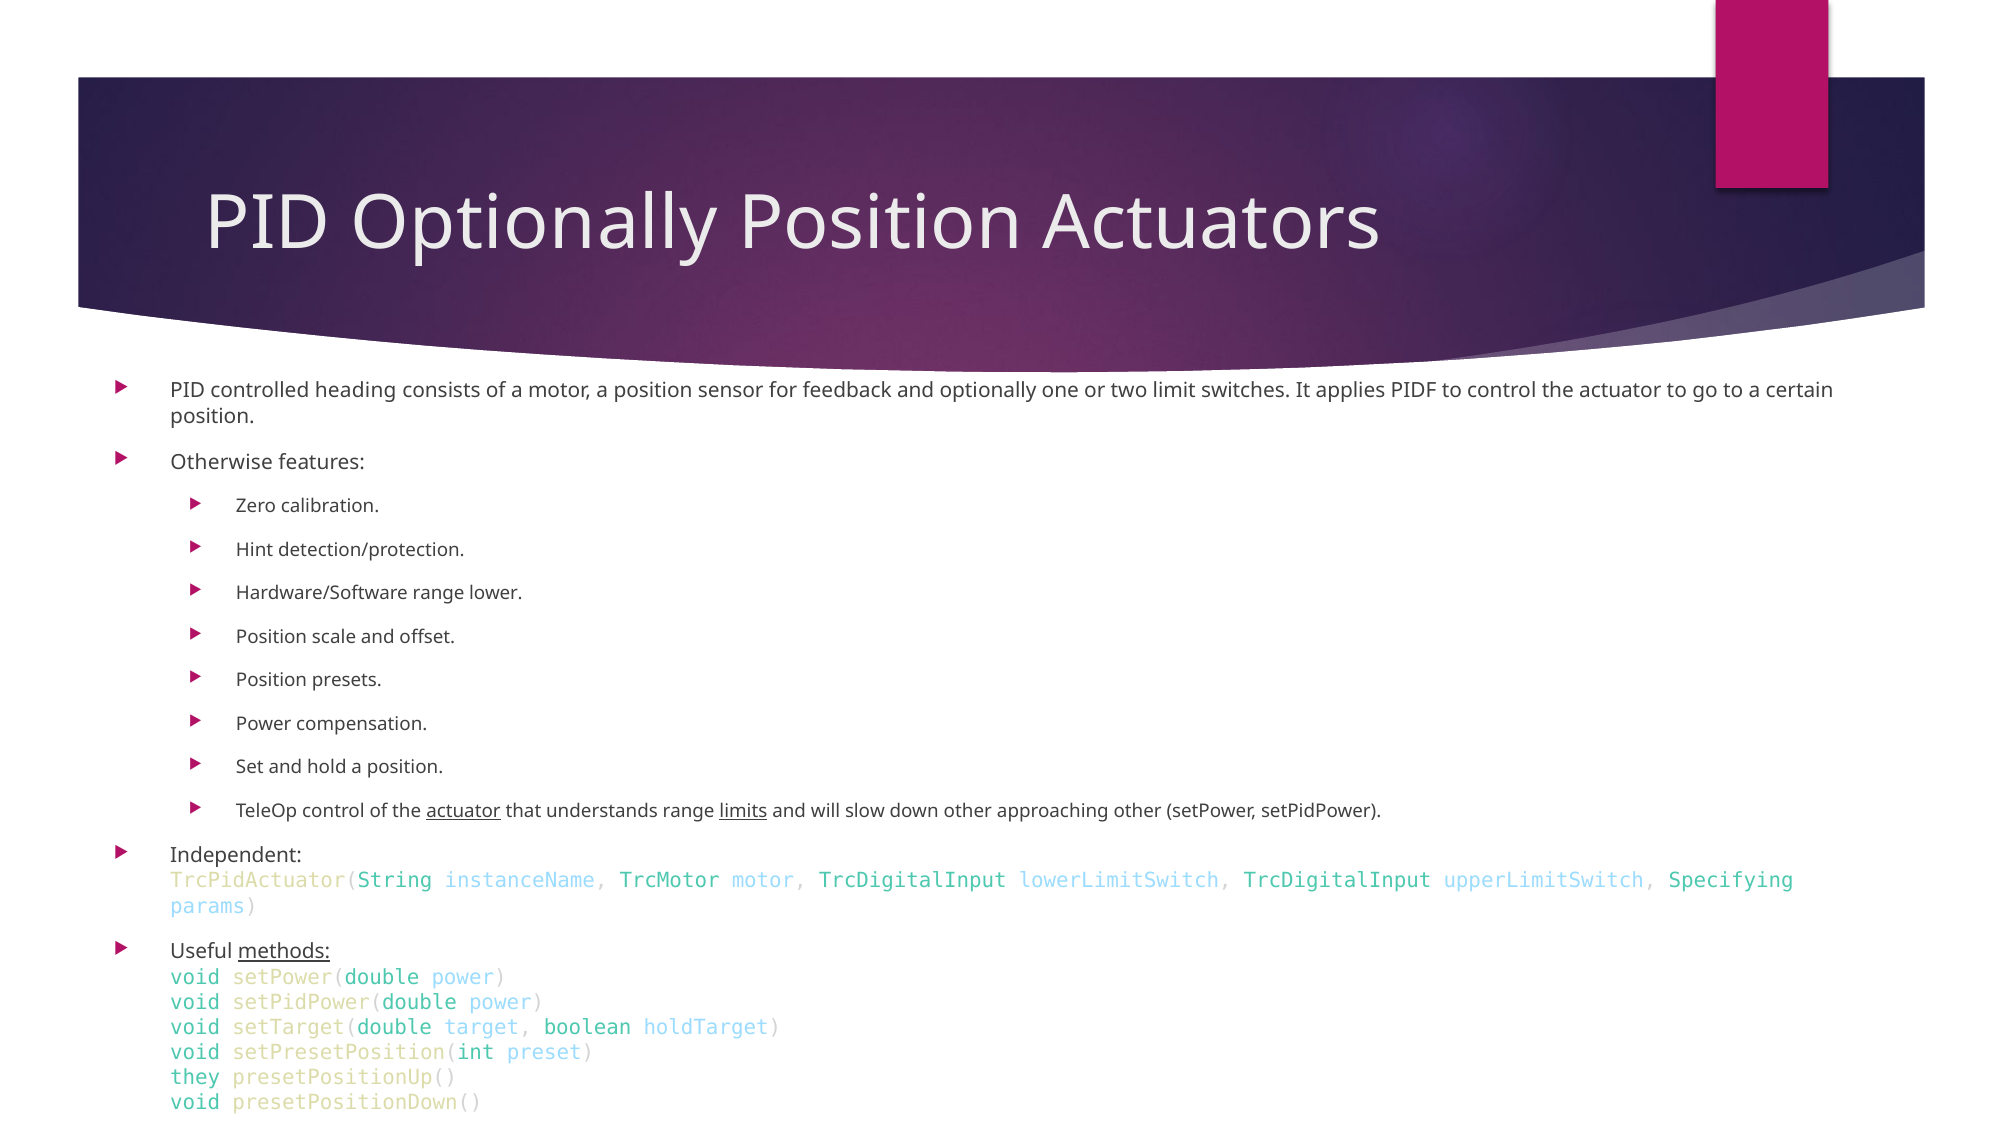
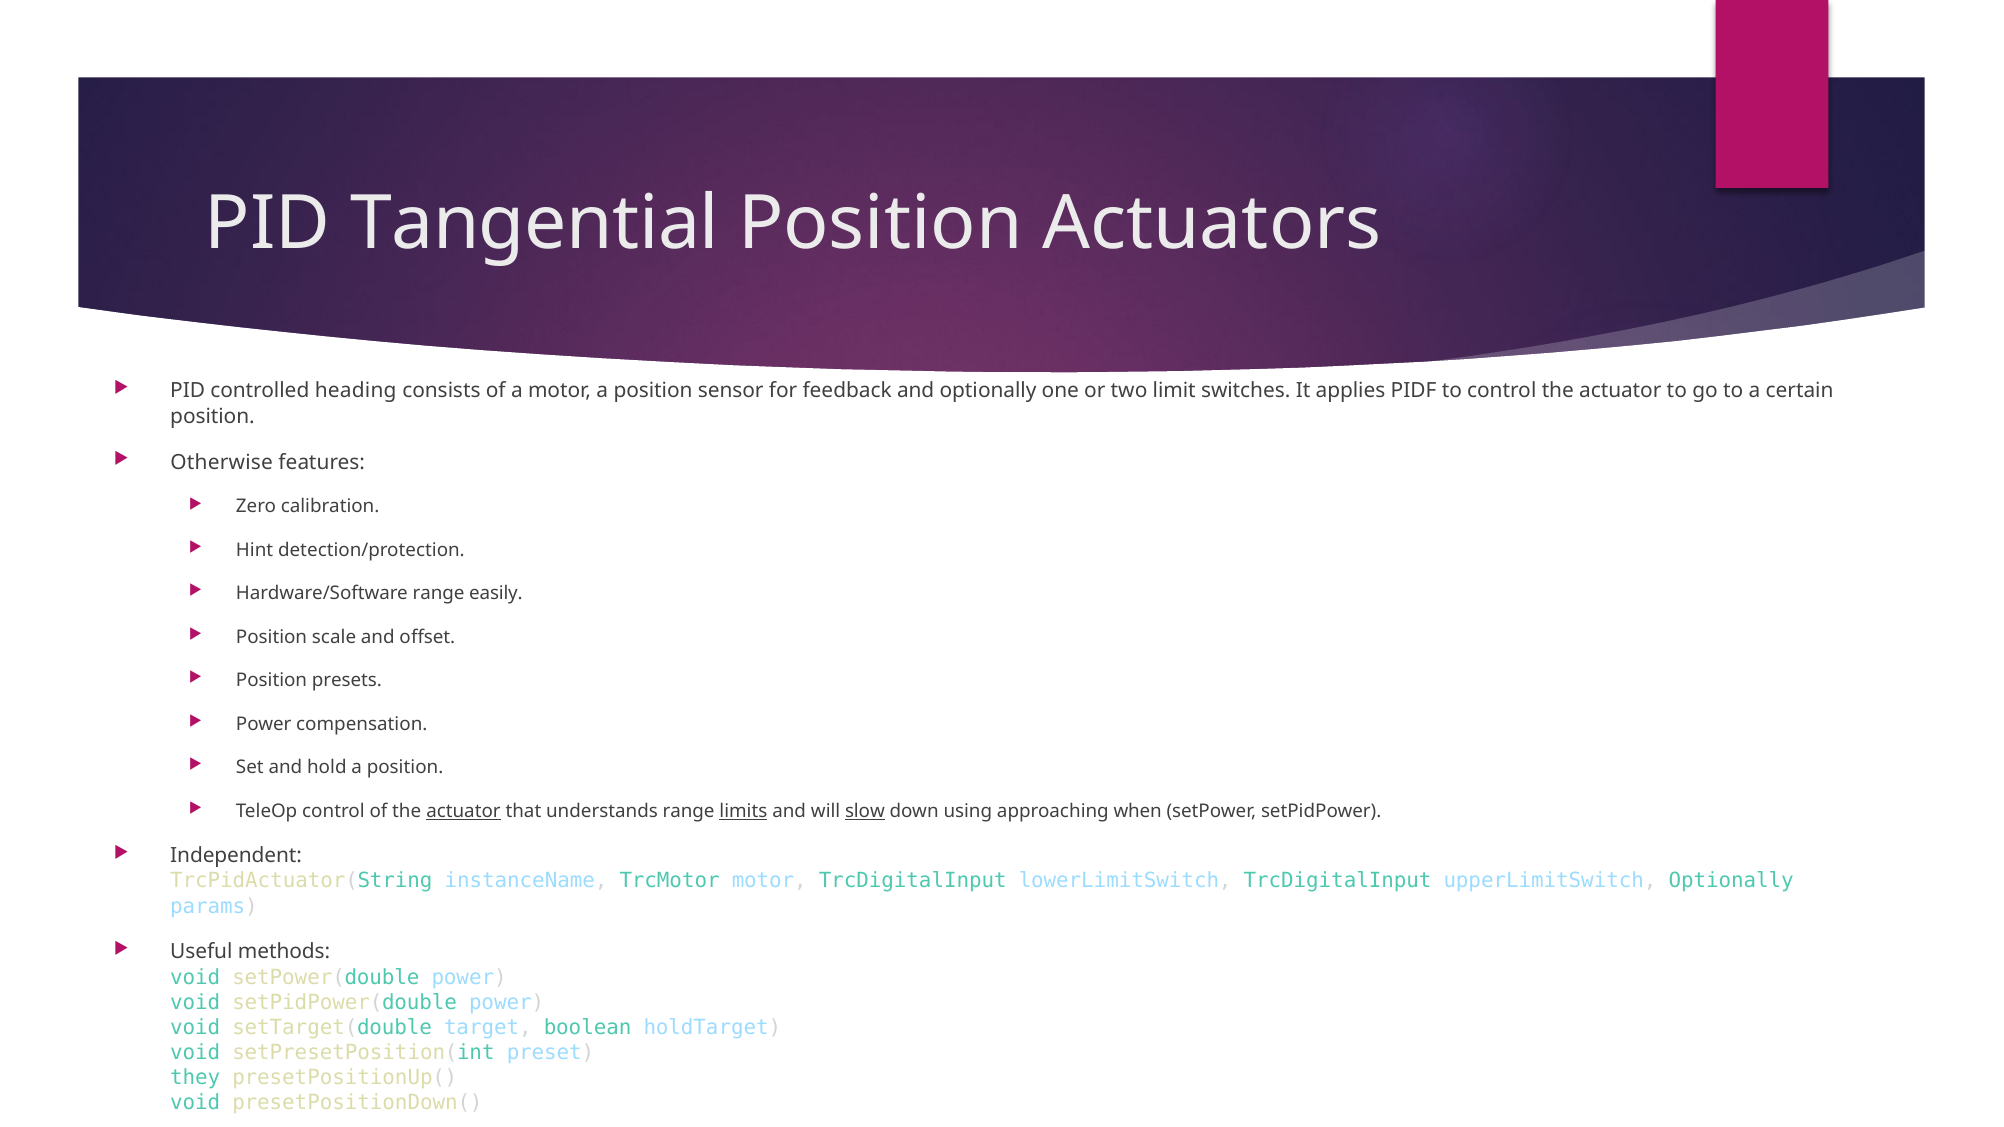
PID Optionally: Optionally -> Tangential
lower: lower -> easily
slow underline: none -> present
down other: other -> using
approaching other: other -> when
upperLimitSwitch Specifying: Specifying -> Optionally
methods underline: present -> none
